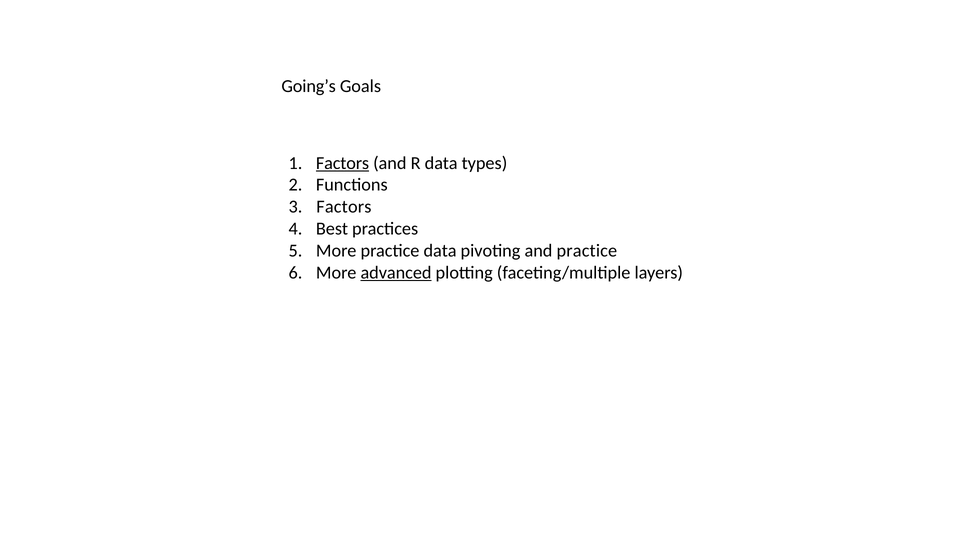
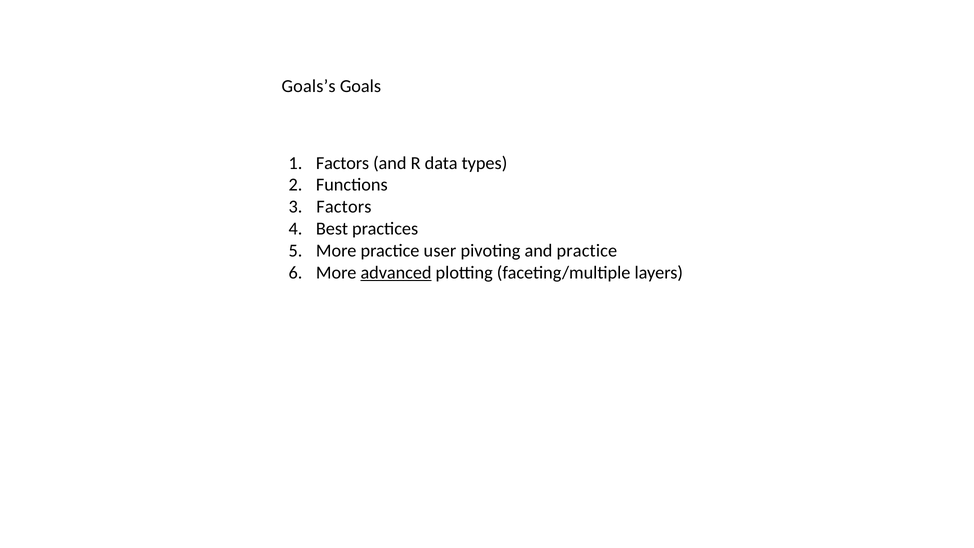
Going’s: Going’s -> Goals’s
Factors at (343, 163) underline: present -> none
practice data: data -> user
